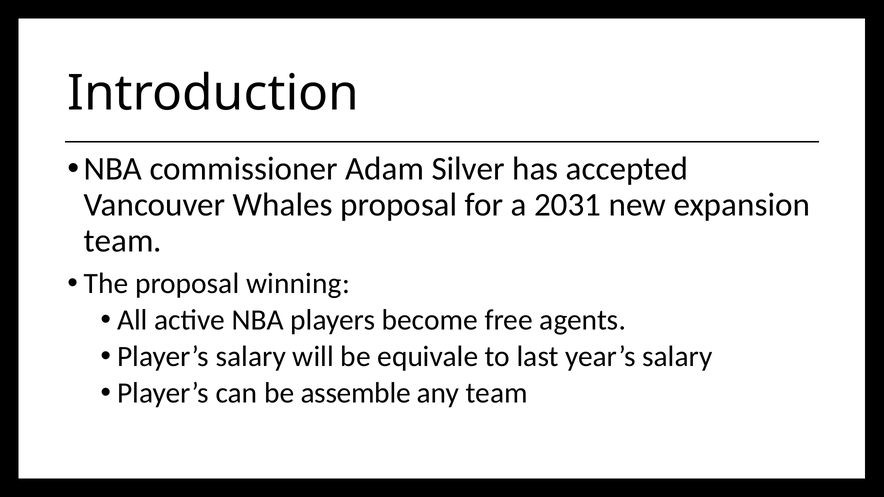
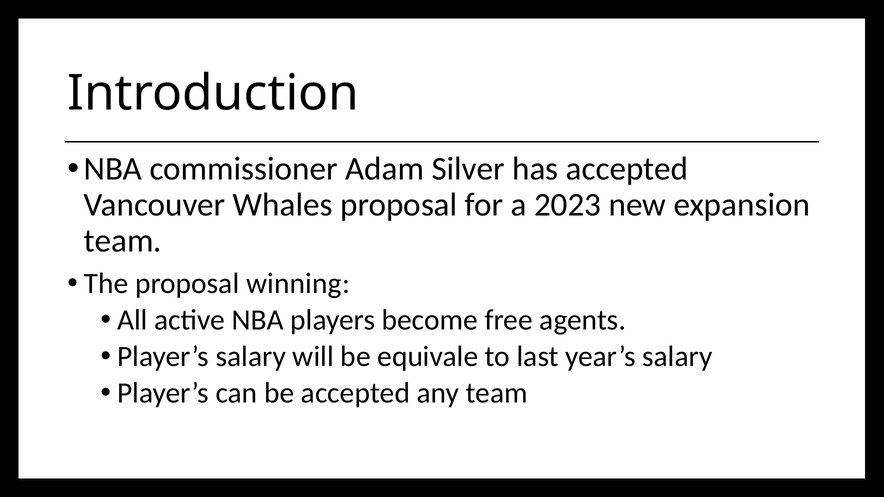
2031: 2031 -> 2023
be assemble: assemble -> accepted
